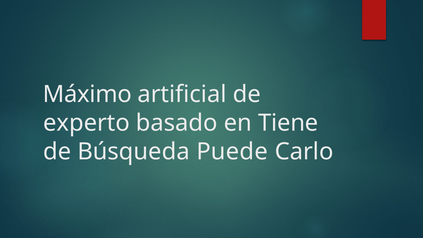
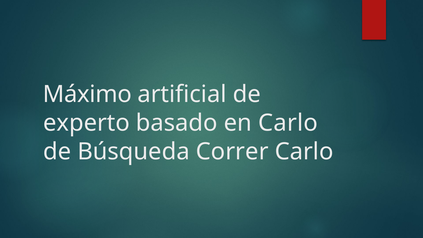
en Tiene: Tiene -> Carlo
Puede: Puede -> Correr
